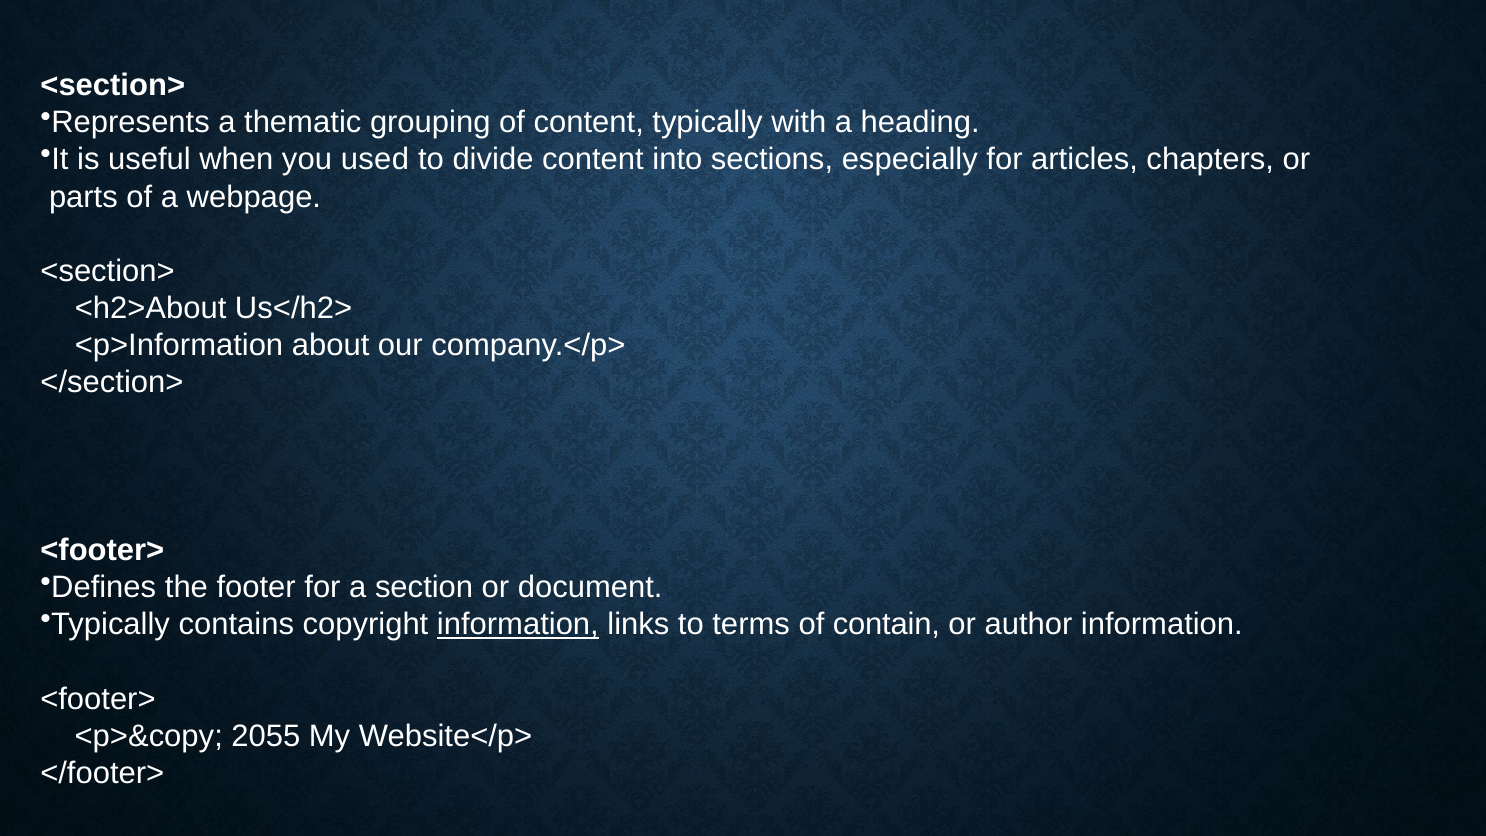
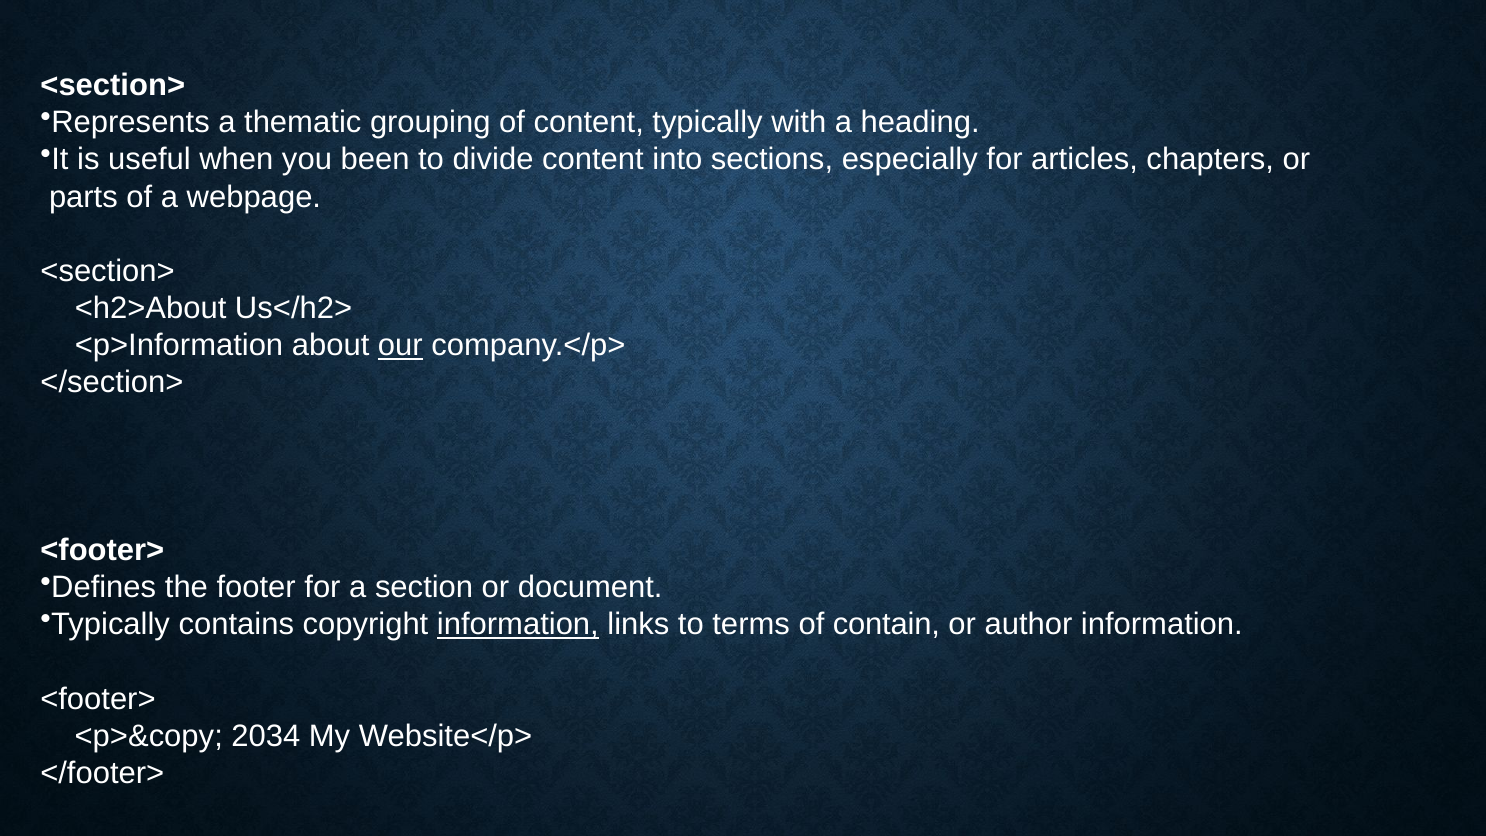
used: used -> been
our underline: none -> present
2055: 2055 -> 2034
